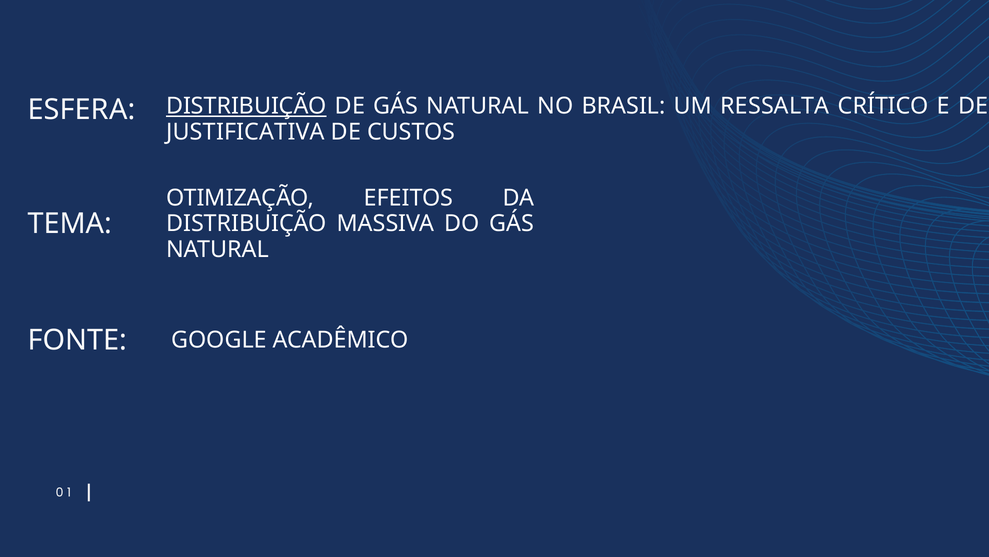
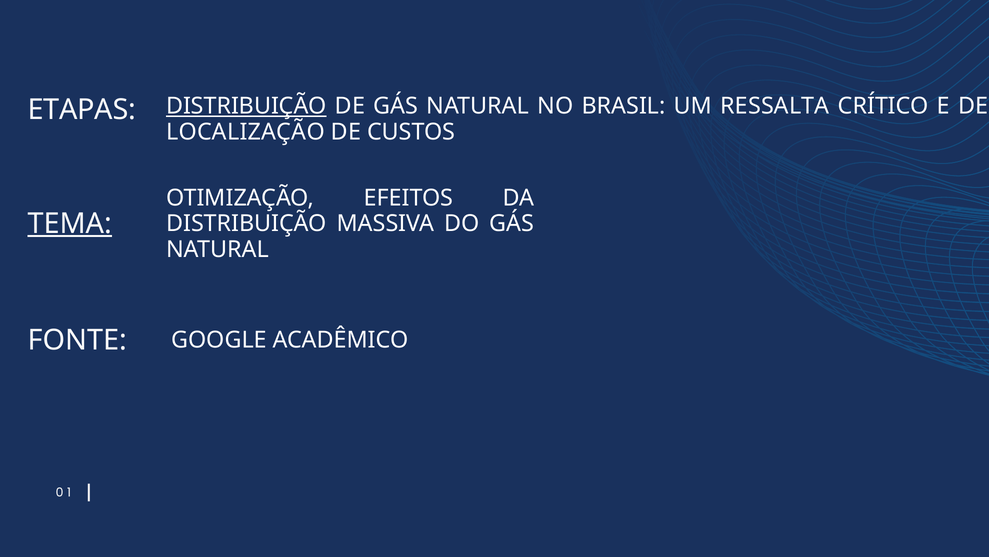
ESFERA: ESFERA -> ETAPAS
JUSTIFICATIVA: JUSTIFICATIVA -> LOCALIZAÇÃO
TEMA underline: none -> present
